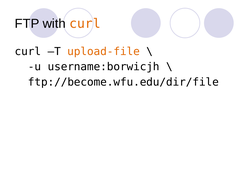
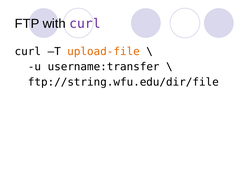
curl at (85, 24) colour: orange -> purple
username:borwicjh: username:borwicjh -> username:transfer
ftp://become.wfu.edu/dir/file: ftp://become.wfu.edu/dir/file -> ftp://string.wfu.edu/dir/file
